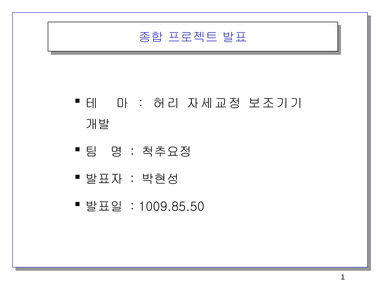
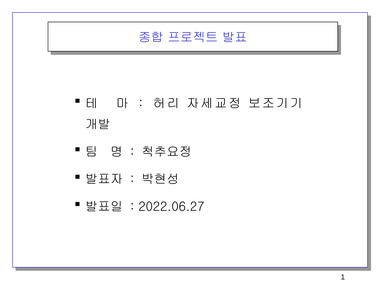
1009.85.50: 1009.85.50 -> 2022.06.27
